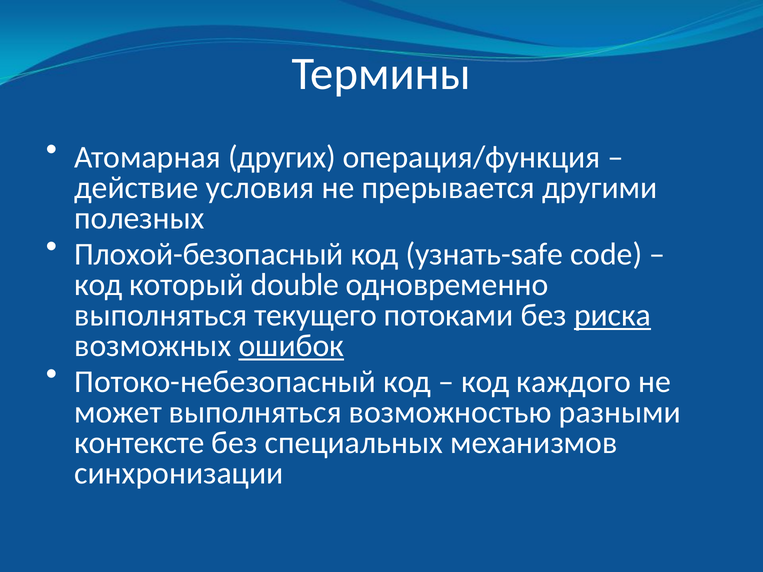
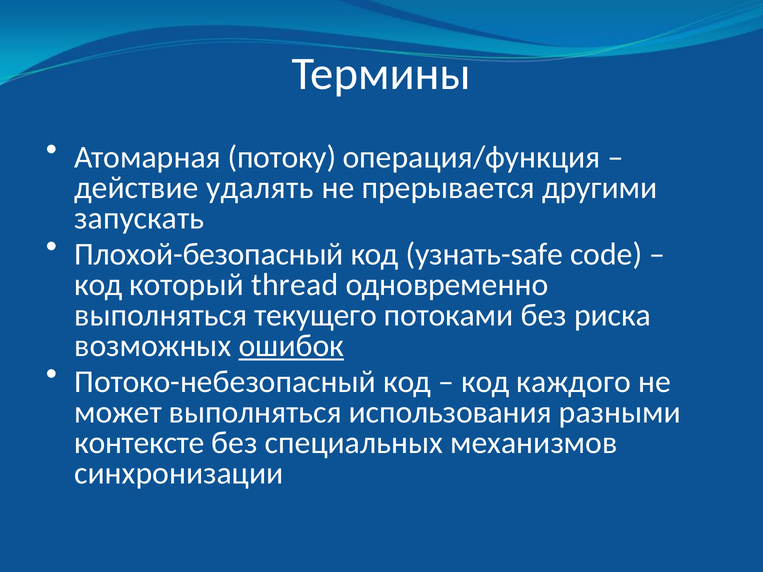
других: других -> потоку
условия: условия -> удалять
полезных: полезных -> запускать
double: double -> thread
риска underline: present -> none
возможностью: возможностью -> использования
